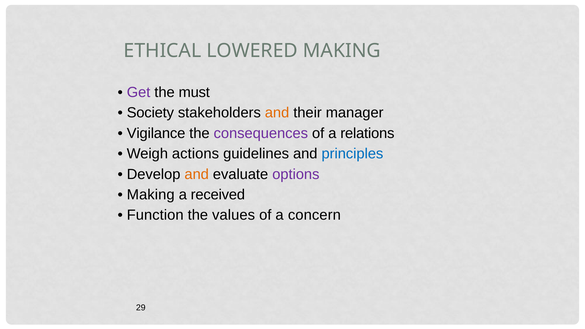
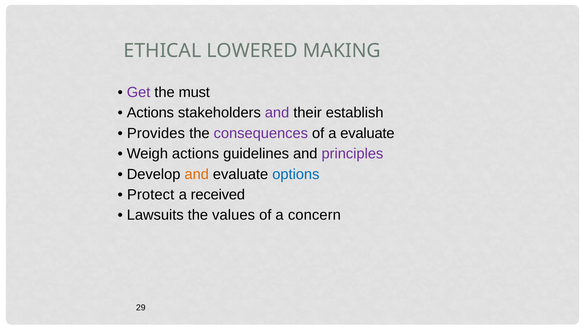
Society at (150, 113): Society -> Actions
and at (277, 113) colour: orange -> purple
manager: manager -> establish
Vigilance: Vigilance -> Provides
a relations: relations -> evaluate
principles colour: blue -> purple
options colour: purple -> blue
Making at (151, 195): Making -> Protect
Function: Function -> Lawsuits
